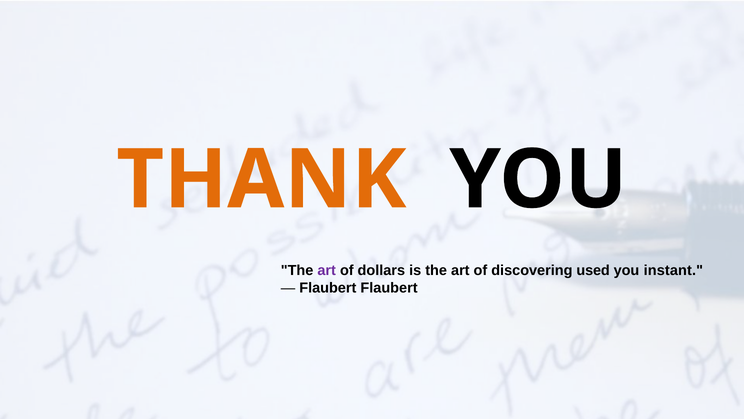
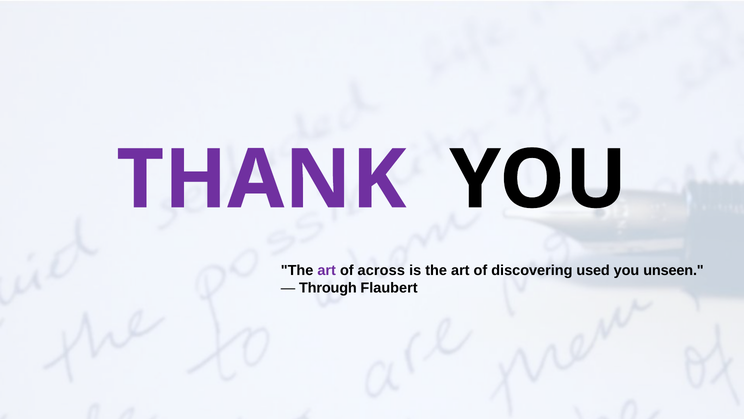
THANK colour: orange -> purple
dollars: dollars -> across
instant: instant -> unseen
Flaubert at (328, 288): Flaubert -> Through
